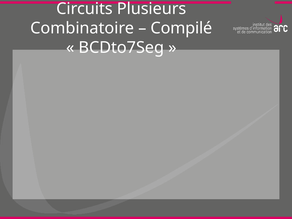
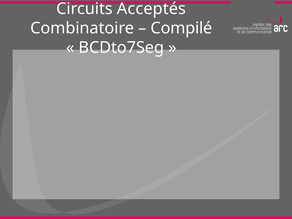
Plusieurs: Plusieurs -> Acceptés
